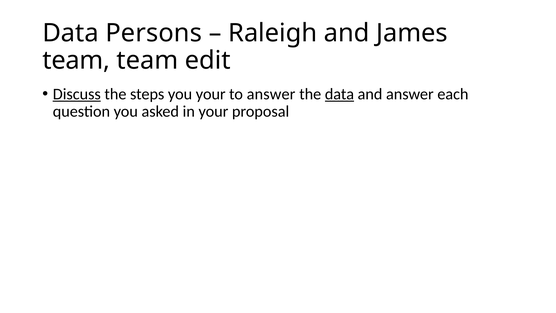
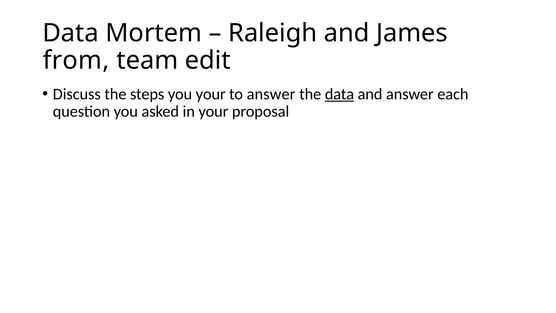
Persons: Persons -> Mortem
team at (76, 60): team -> from
Discuss underline: present -> none
